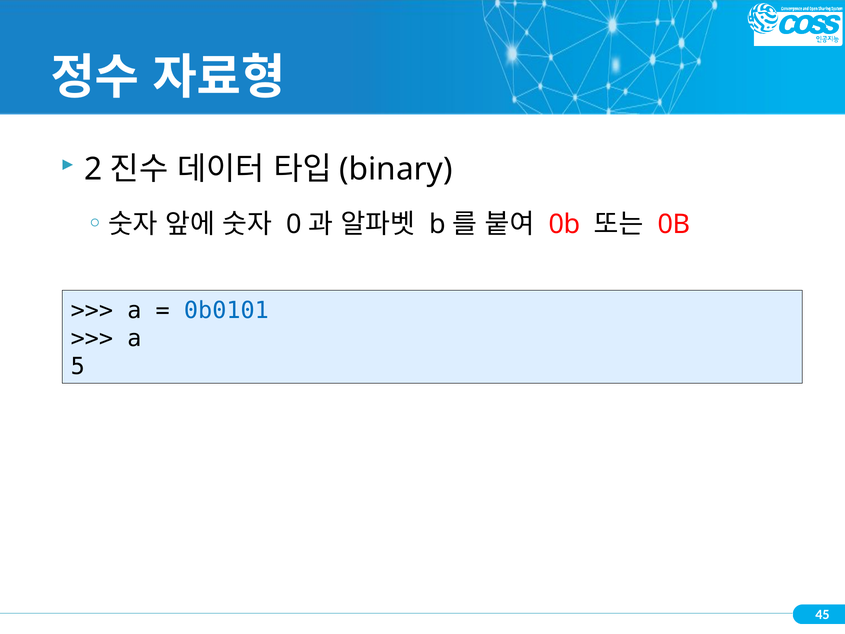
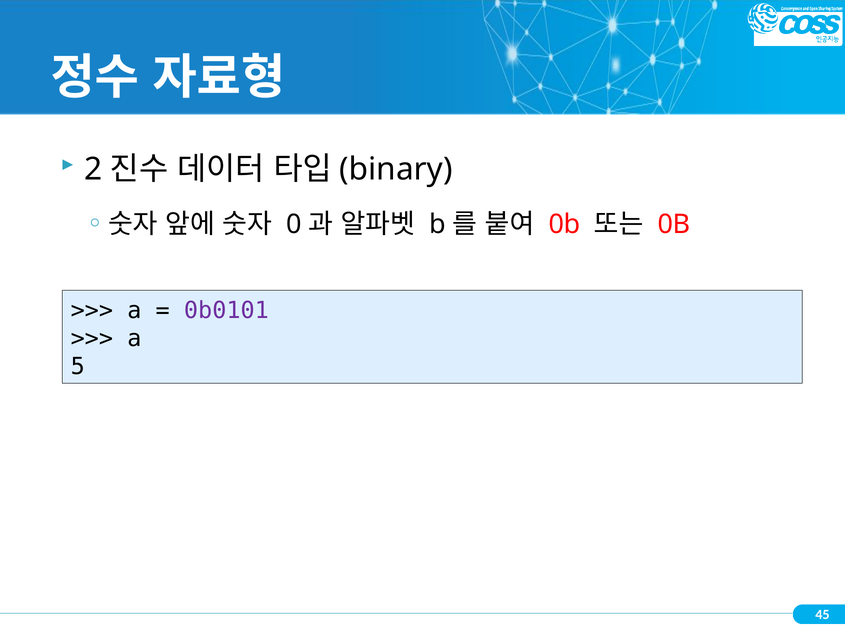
0b0101 colour: blue -> purple
